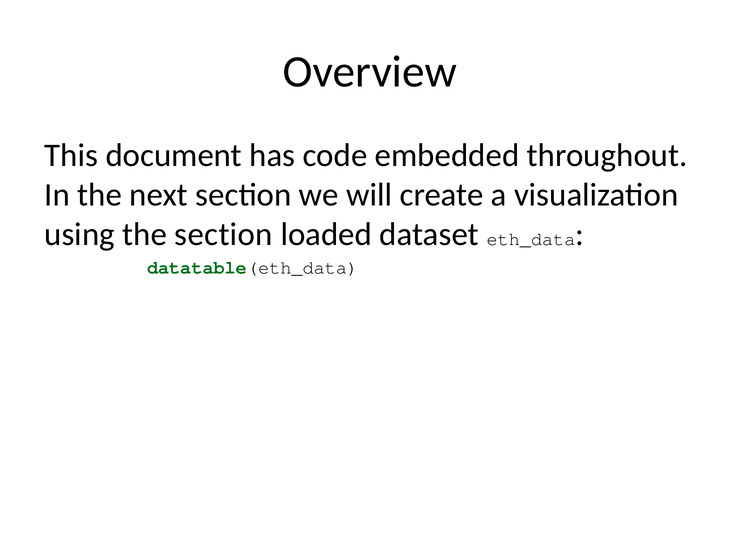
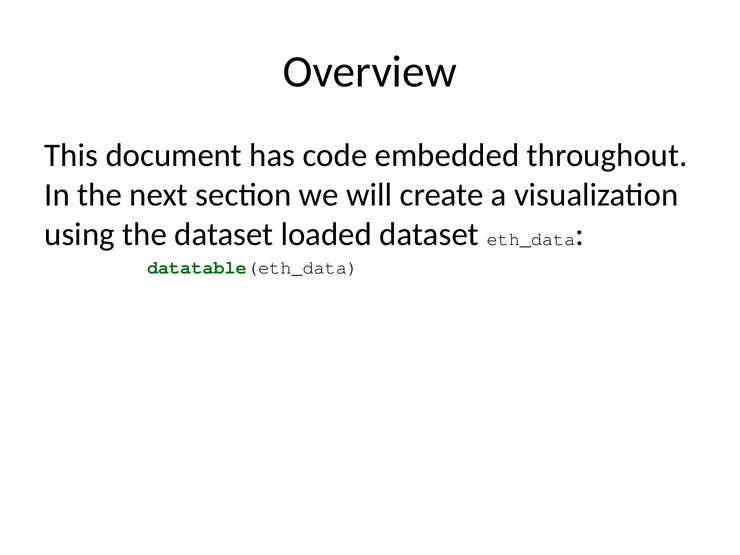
the section: section -> dataset
